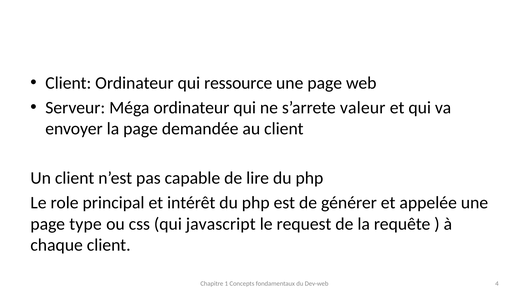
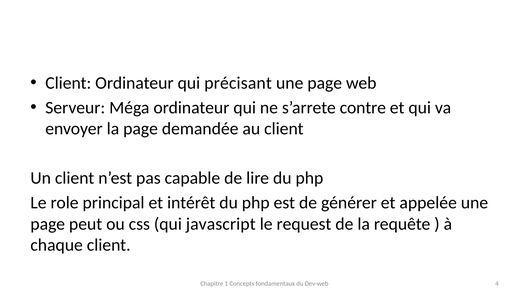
ressource: ressource -> précisant
valeur: valeur -> contre
type: type -> peut
